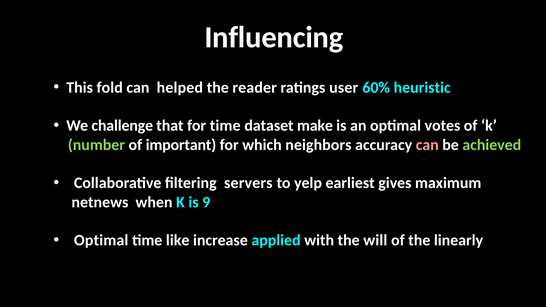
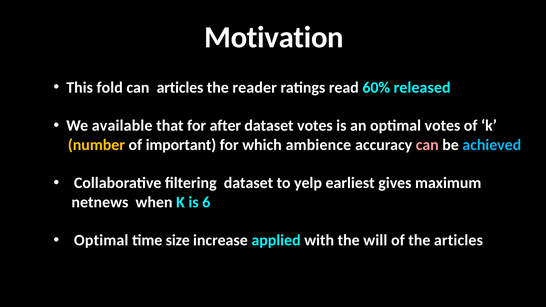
Influencing: Influencing -> Motivation
can helped: helped -> articles
user: user -> read
heuristic: heuristic -> released
challenge: challenge -> available
for time: time -> after
dataset make: make -> votes
number colour: light green -> yellow
neighbors: neighbors -> ambience
achieved colour: light green -> light blue
filtering servers: servers -> dataset
9: 9 -> 6
like: like -> size
the linearly: linearly -> articles
